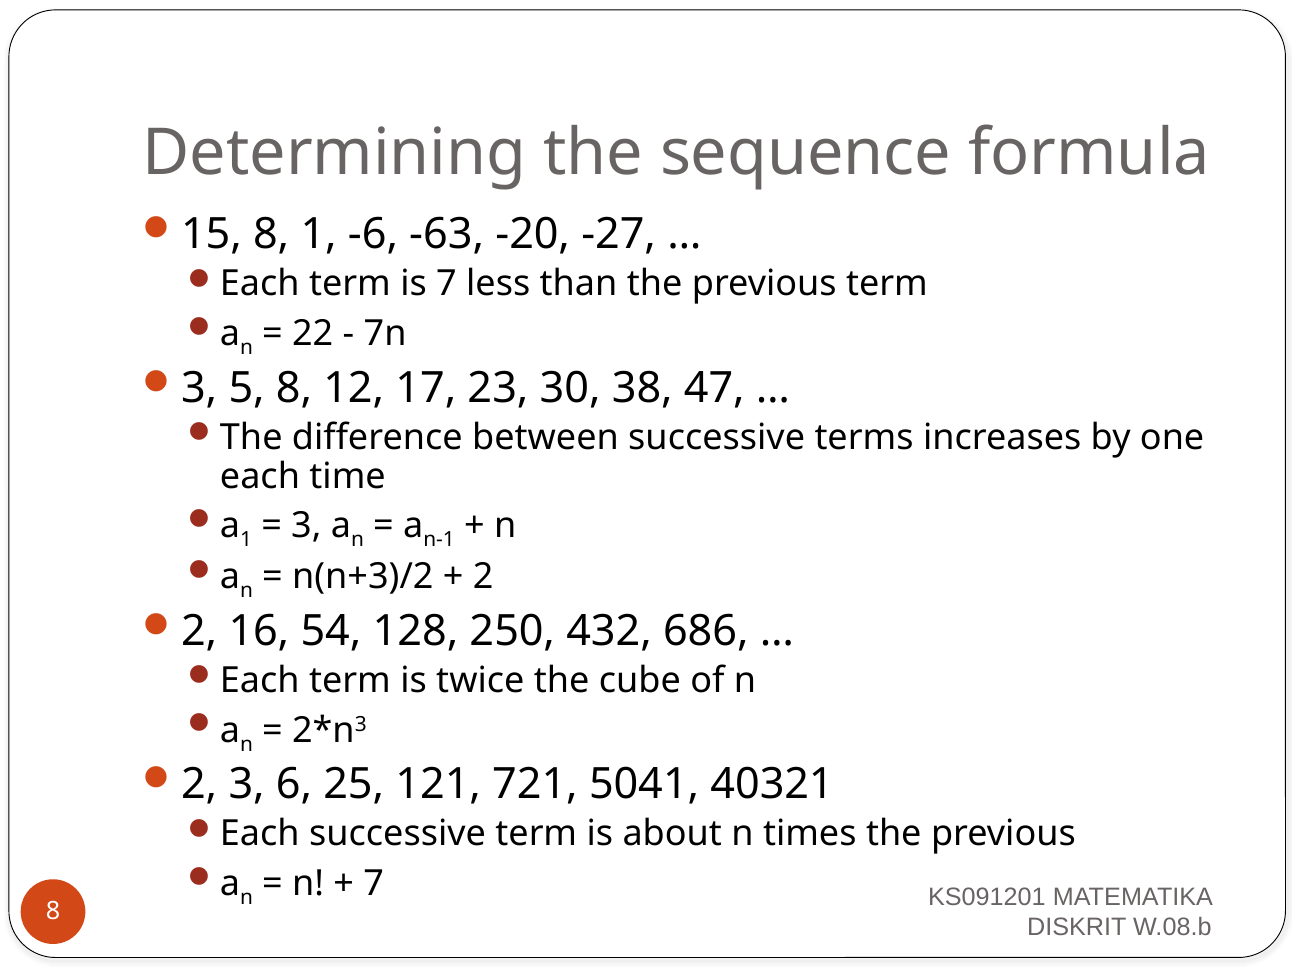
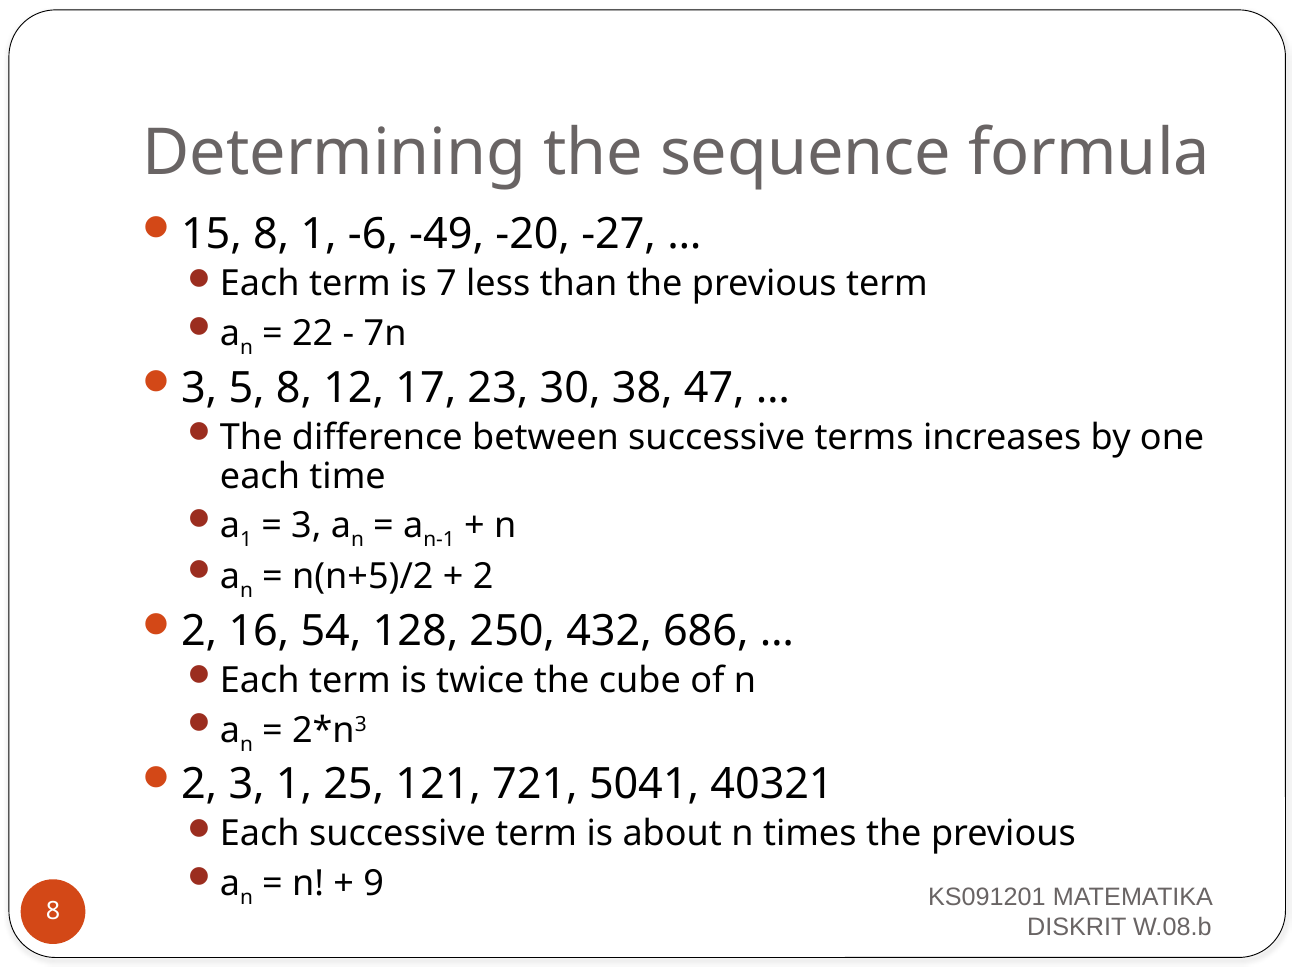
-63: -63 -> -49
n(n+3)/2: n(n+3)/2 -> n(n+5)/2
3 6: 6 -> 1
7 at (374, 884): 7 -> 9
